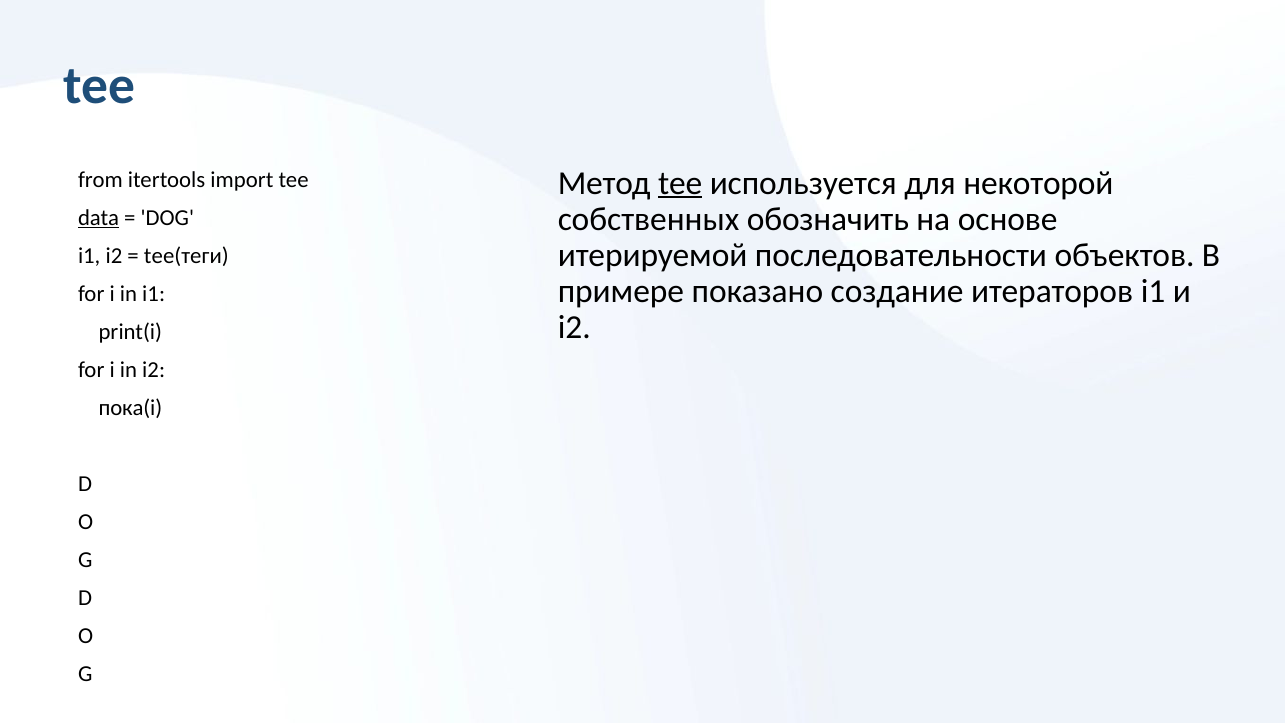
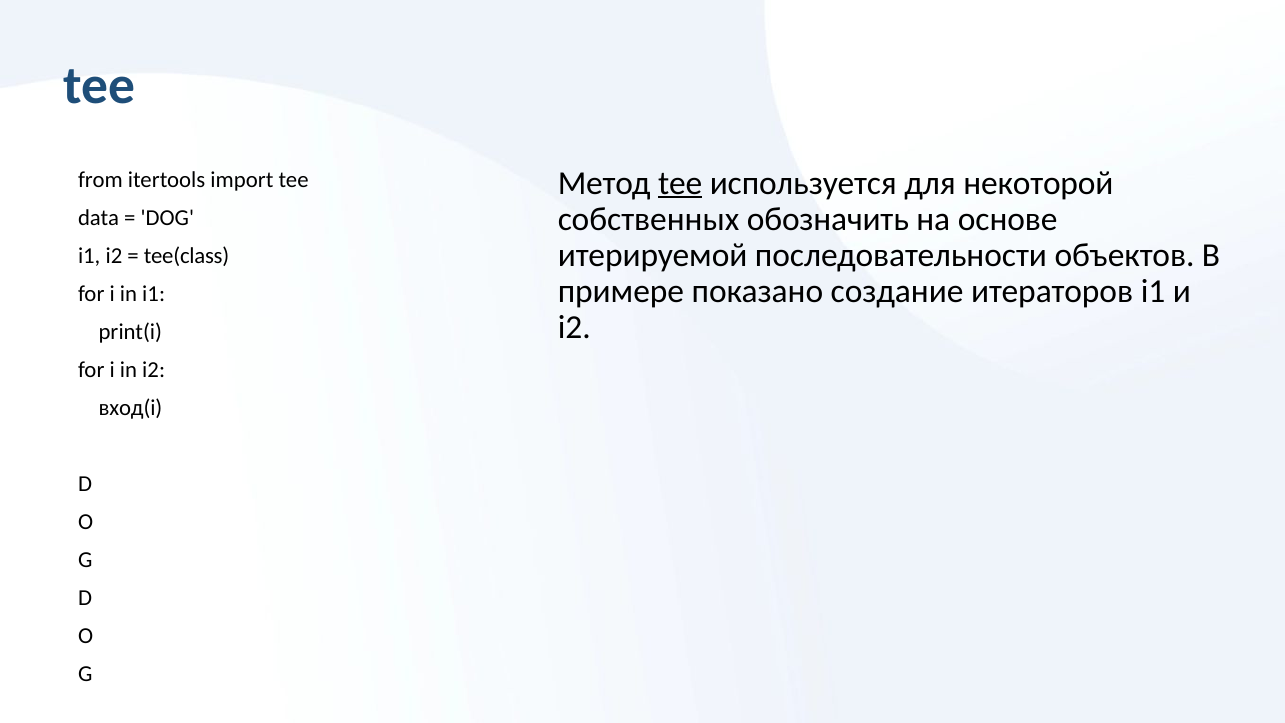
data underline: present -> none
tee(теги: tee(теги -> tee(class
пока(i: пока(i -> вход(i
